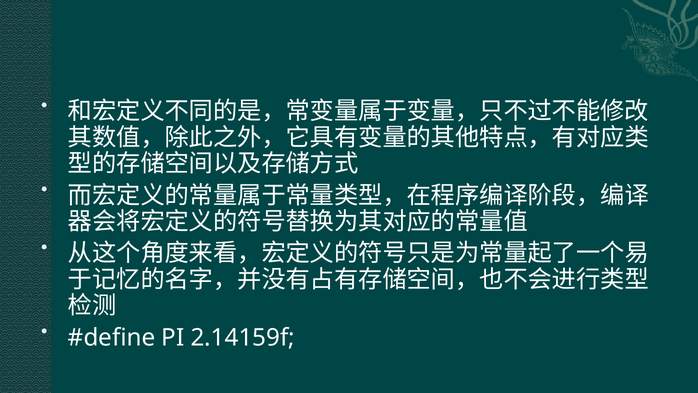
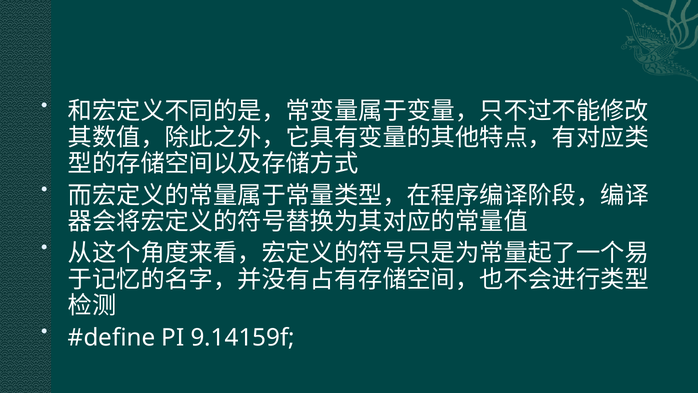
2.14159f: 2.14159f -> 9.14159f
